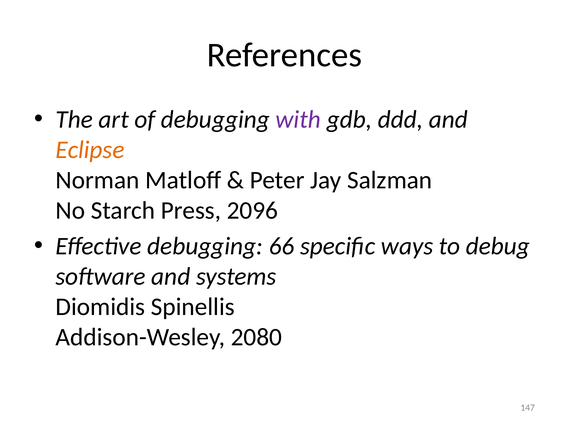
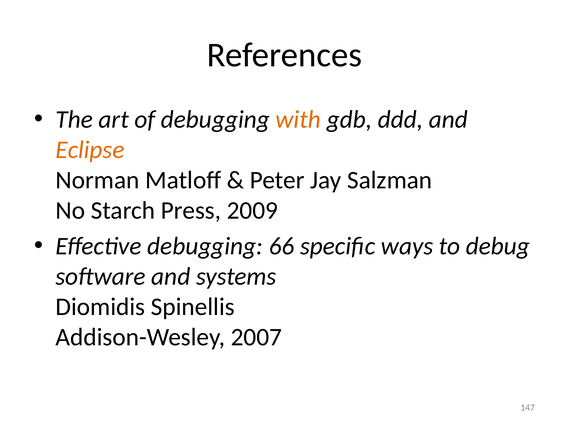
with colour: purple -> orange
2096: 2096 -> 2009
2080: 2080 -> 2007
